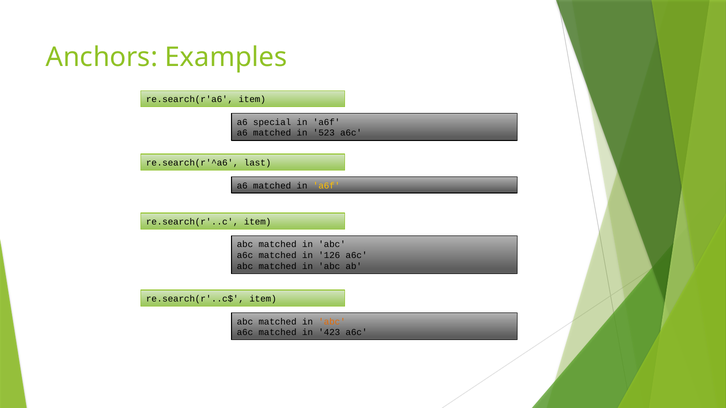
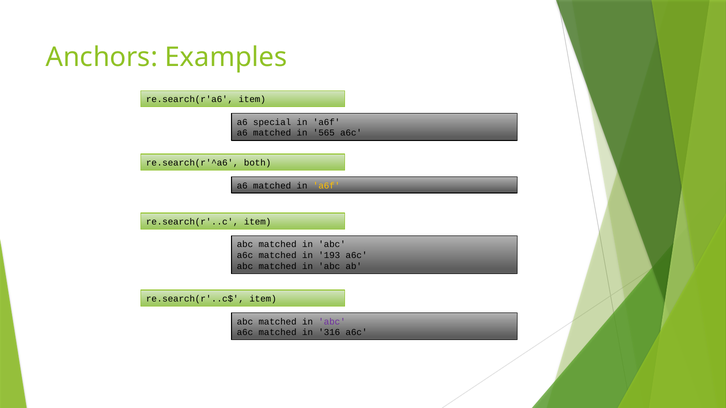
523: 523 -> 565
last: last -> both
126: 126 -> 193
abc at (332, 322) colour: orange -> purple
423: 423 -> 316
